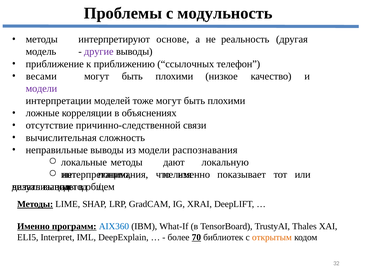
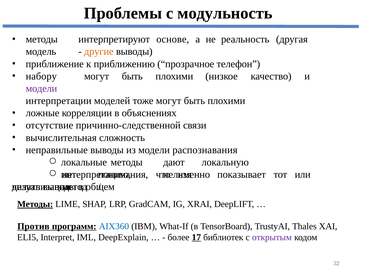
другие colour: purple -> orange
ссылочных: ссылочных -> прозрачное
весами: весами -> набору
Именно at (33, 226): Именно -> Против
70: 70 -> 17
открытым colour: orange -> purple
